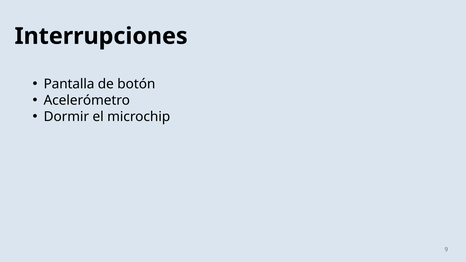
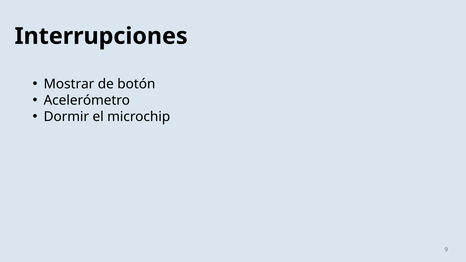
Pantalla: Pantalla -> Mostrar
